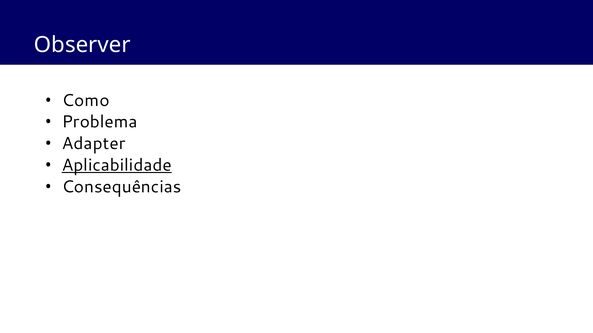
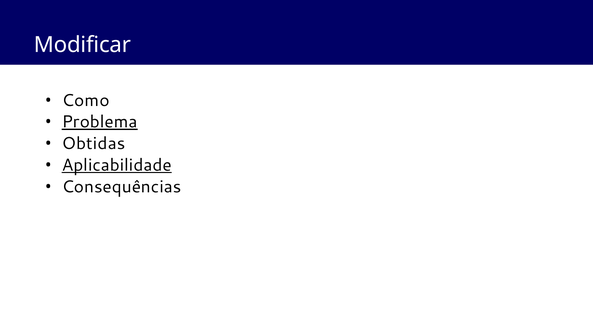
Observer: Observer -> Modificar
Problema underline: none -> present
Adapter: Adapter -> Obtidas
